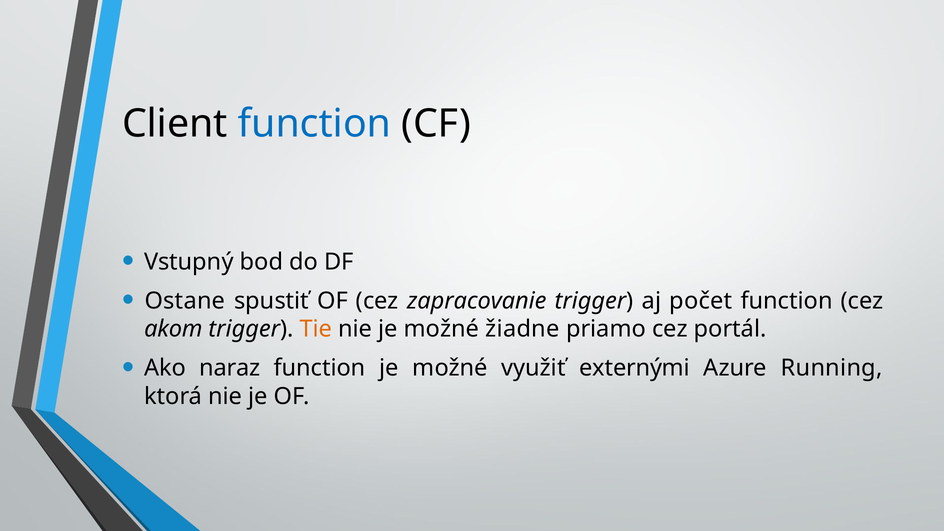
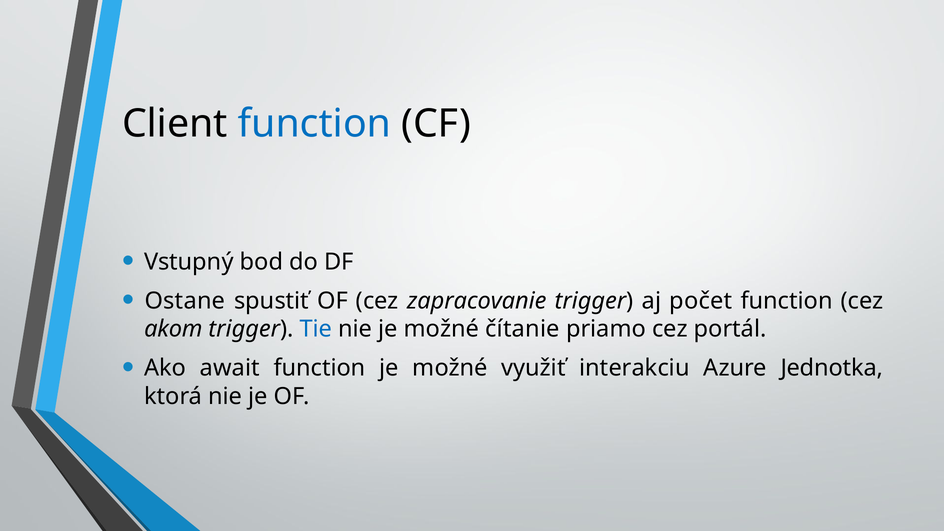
Tie colour: orange -> blue
žiadne: žiadne -> čítanie
naraz: naraz -> await
externými: externými -> interakciu
Running: Running -> Jednotka
